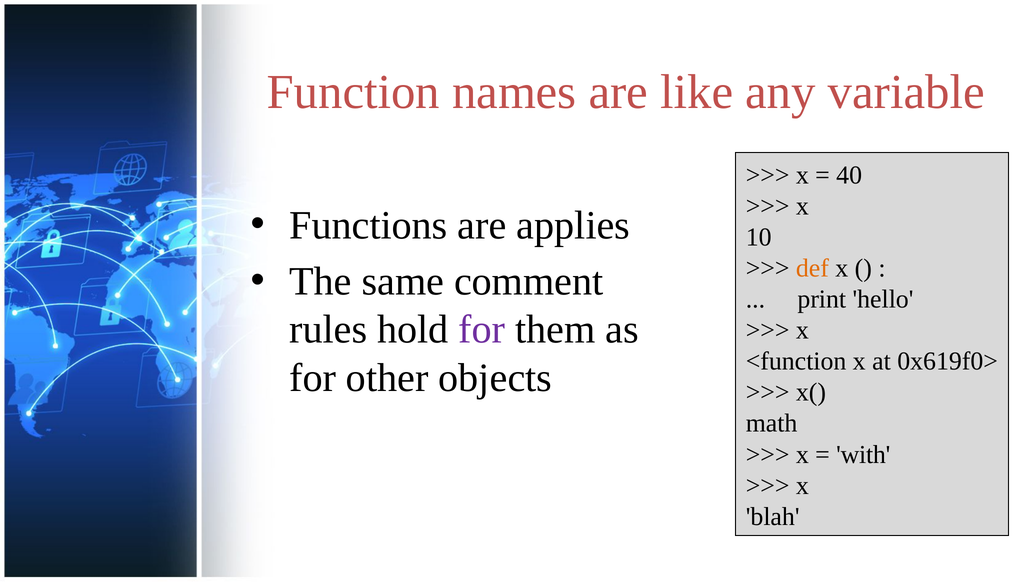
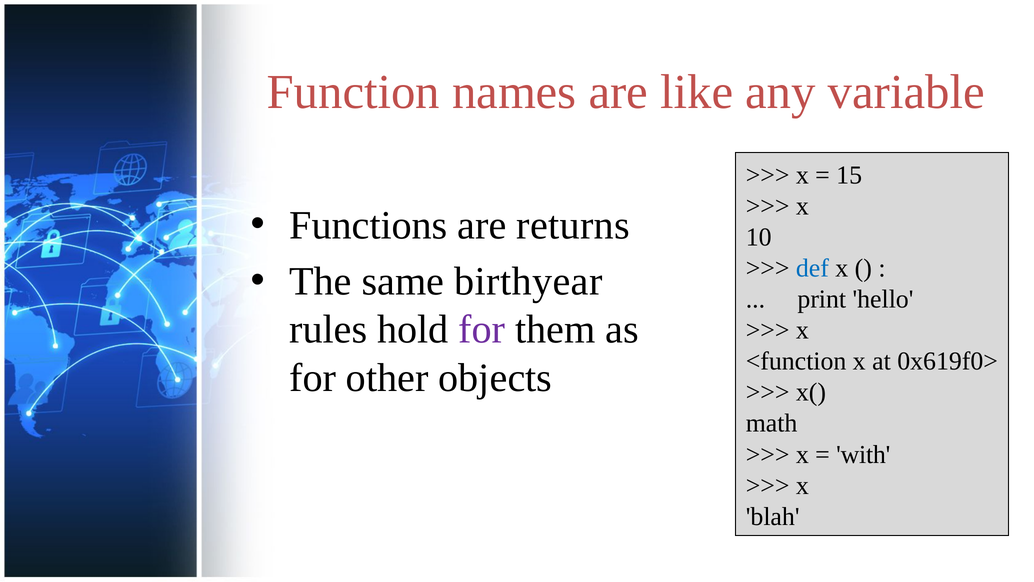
40: 40 -> 15
applies: applies -> returns
def colour: orange -> blue
comment: comment -> birthyear
